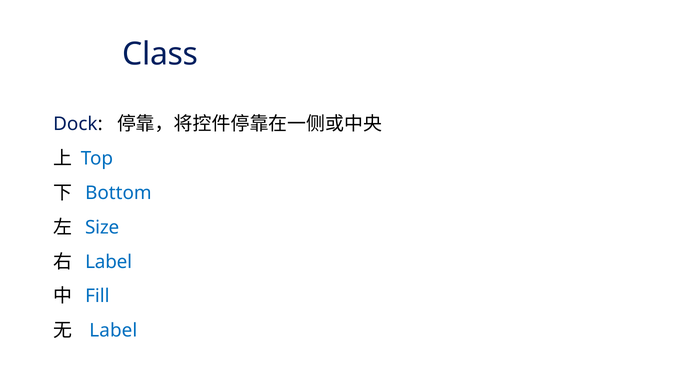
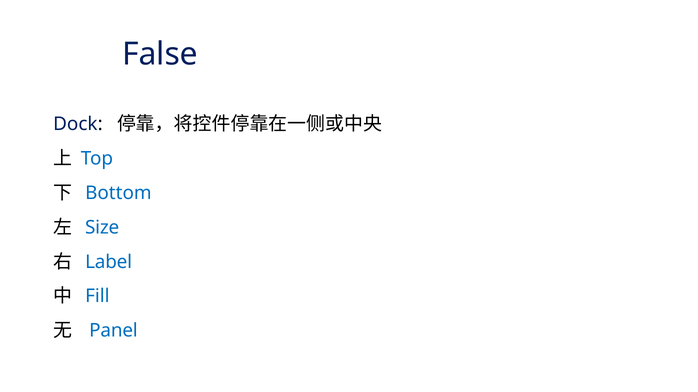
Class: Class -> False
Label at (113, 331): Label -> Panel
